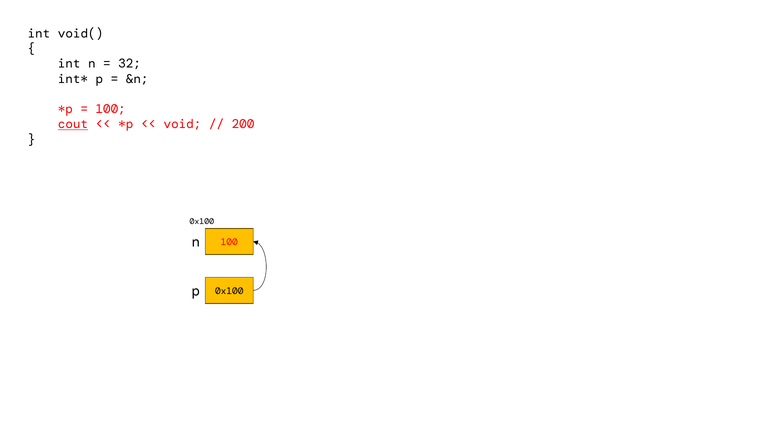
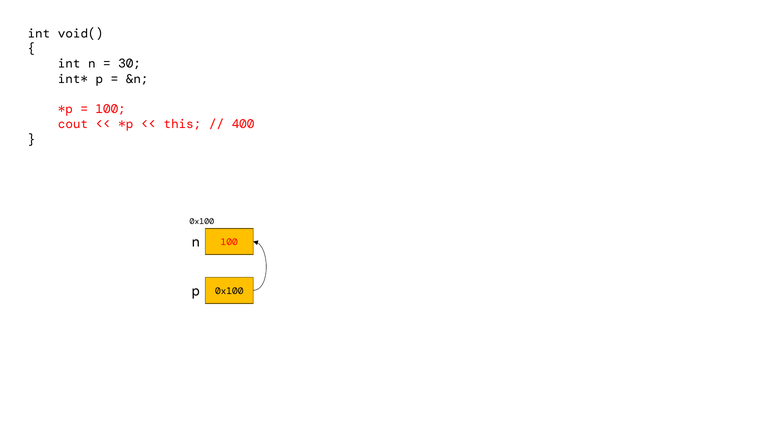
32: 32 -> 30
cout underline: present -> none
void: void -> this
200: 200 -> 400
